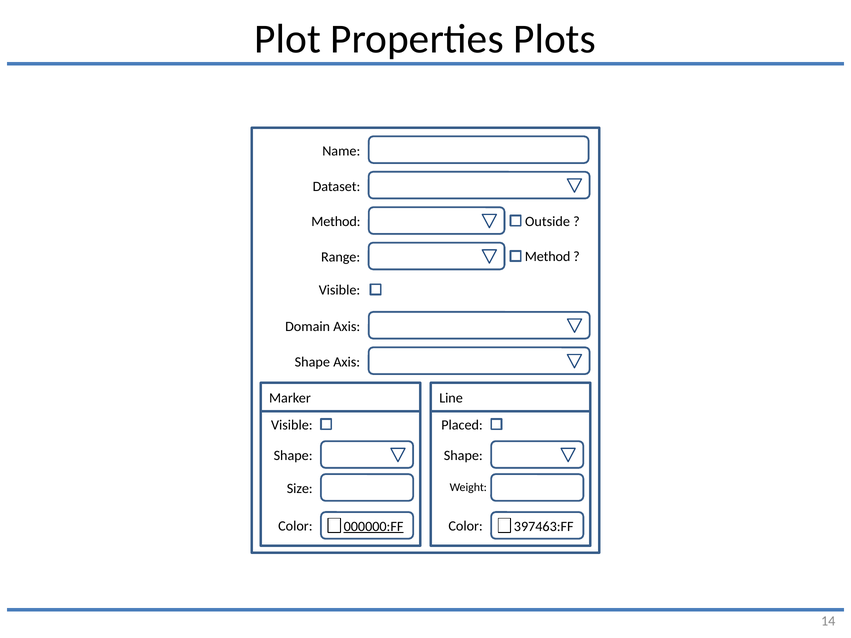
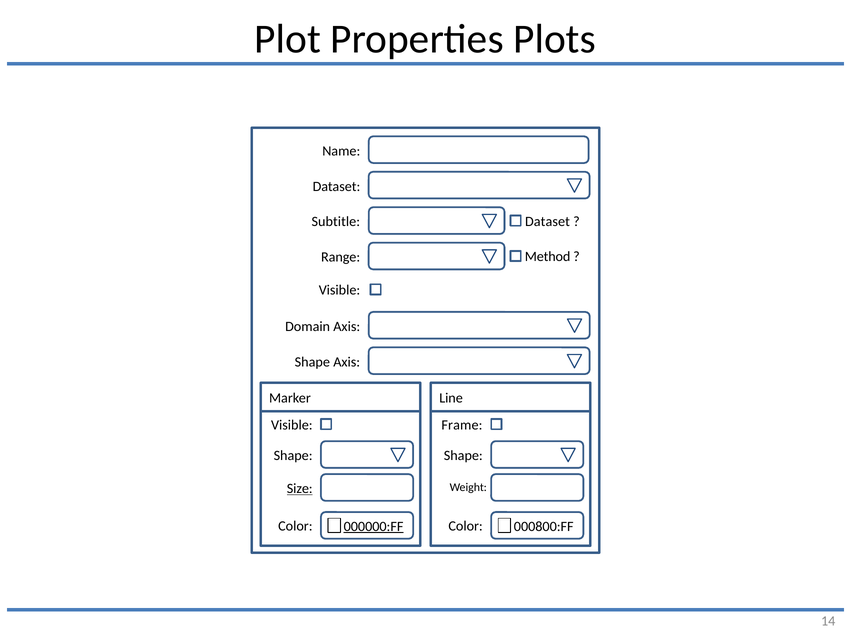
Outside at (548, 221): Outside -> Dataset
Method at (336, 222): Method -> Subtitle
Placed: Placed -> Frame
Size underline: none -> present
397463:FF: 397463:FF -> 000800:FF
